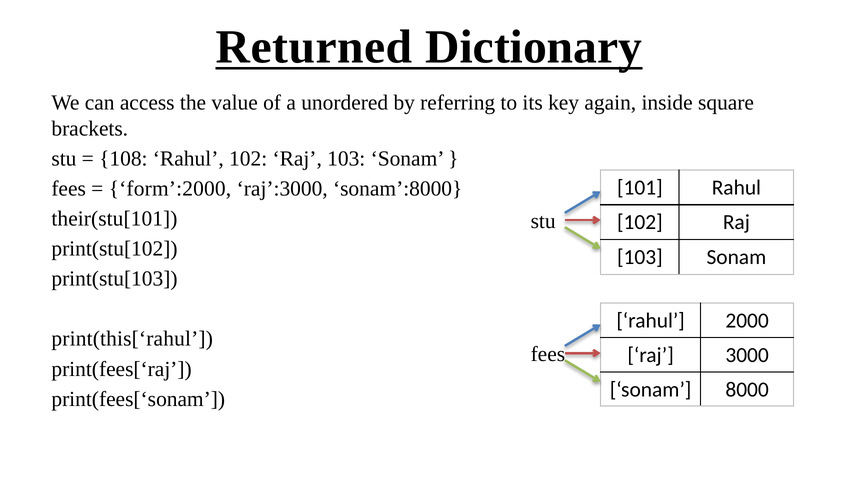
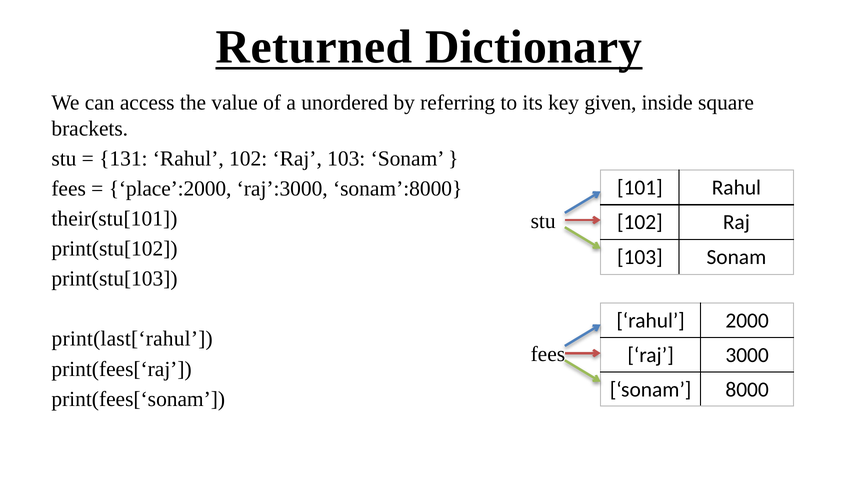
again: again -> given
108: 108 -> 131
form’:2000: form’:2000 -> place’:2000
print(this[‘rahul: print(this[‘rahul -> print(last[‘rahul
